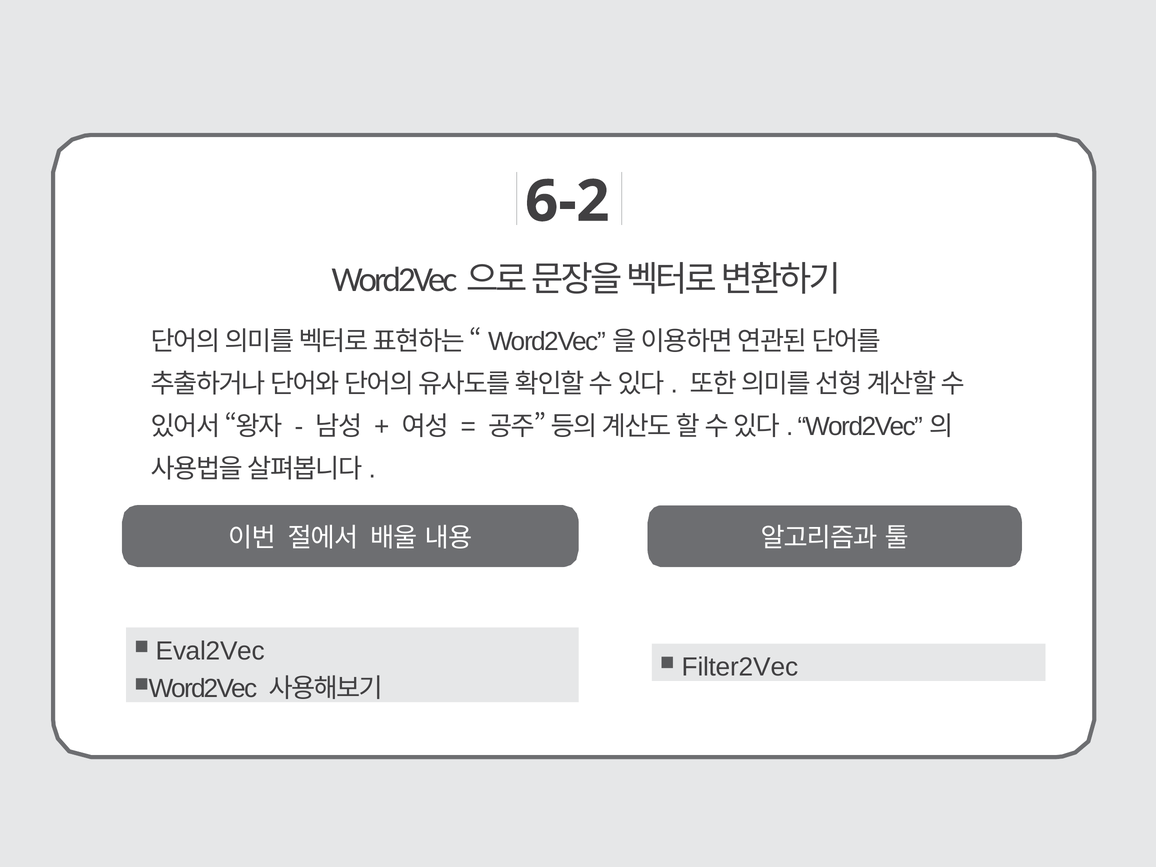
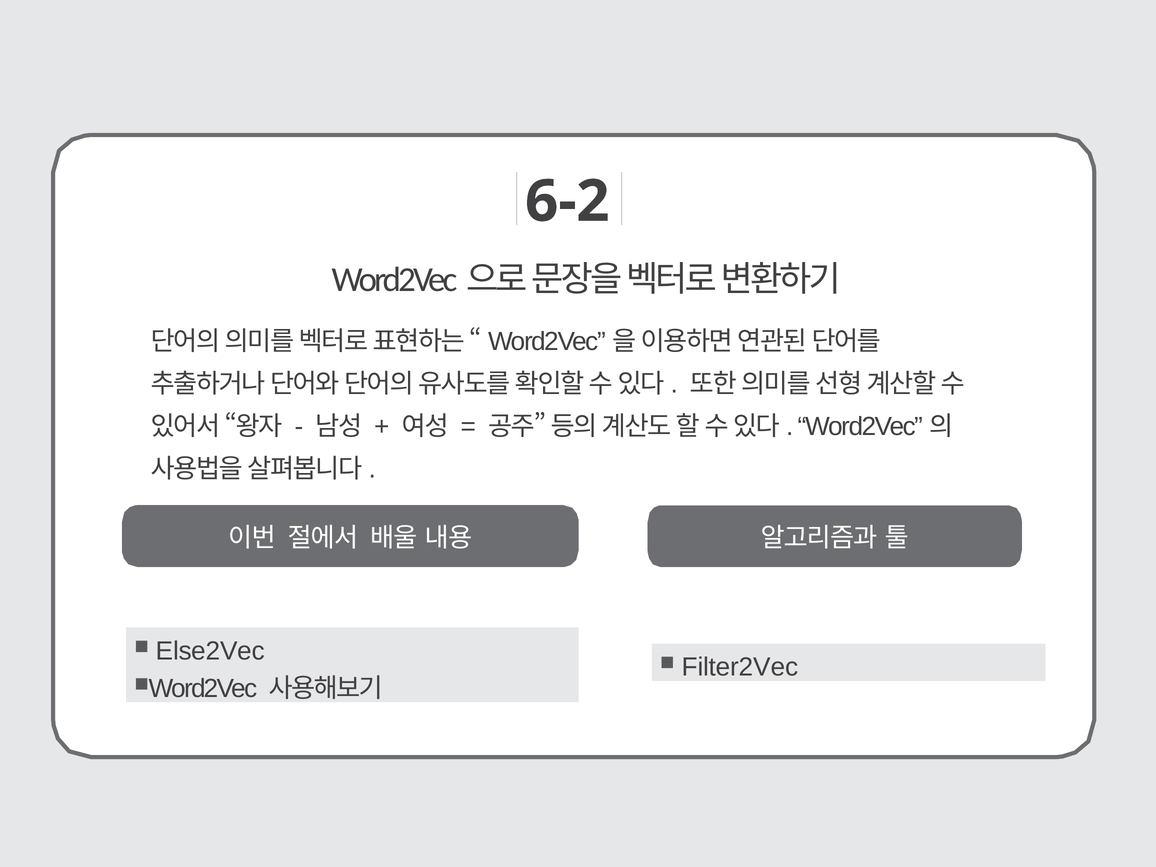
Eval2Vec: Eval2Vec -> Else2Vec
